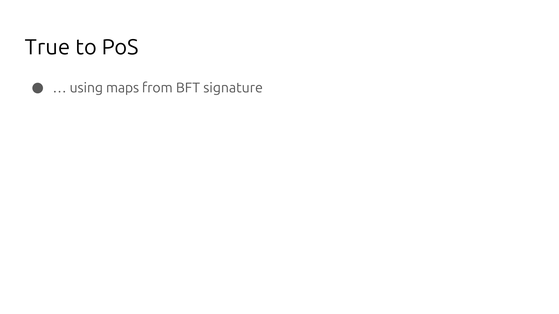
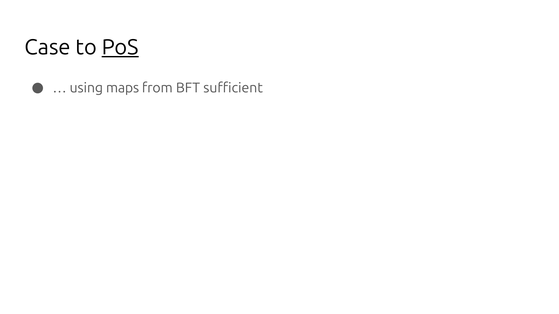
True: True -> Case
PoS underline: none -> present
signature: signature -> sufficient
